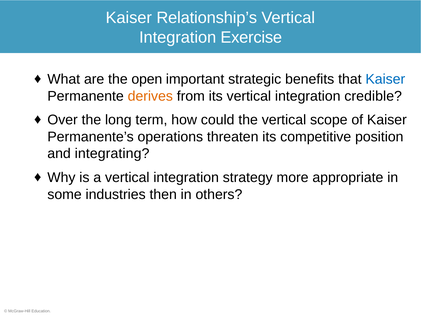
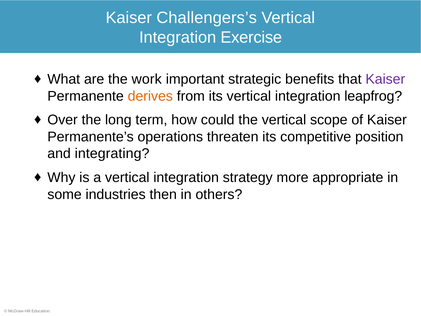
Relationship’s: Relationship’s -> Challengers’s
open: open -> work
Kaiser at (385, 79) colour: blue -> purple
credible: credible -> leapfrog
